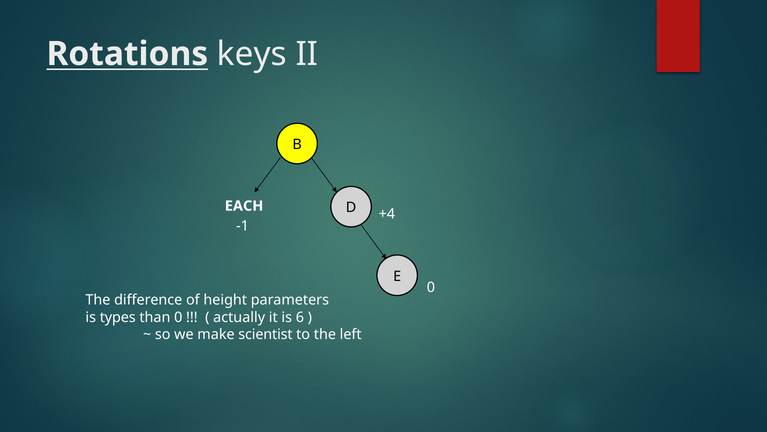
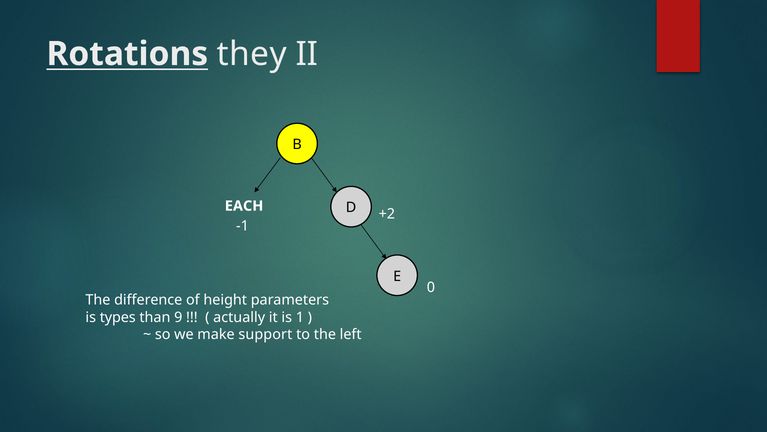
keys: keys -> they
+4: +4 -> +2
than 0: 0 -> 9
6: 6 -> 1
scientist: scientist -> support
